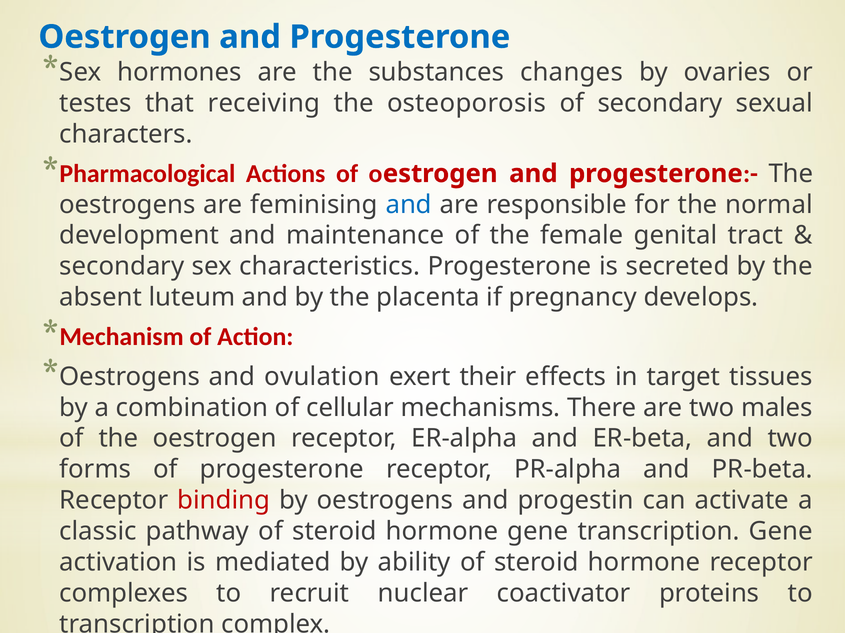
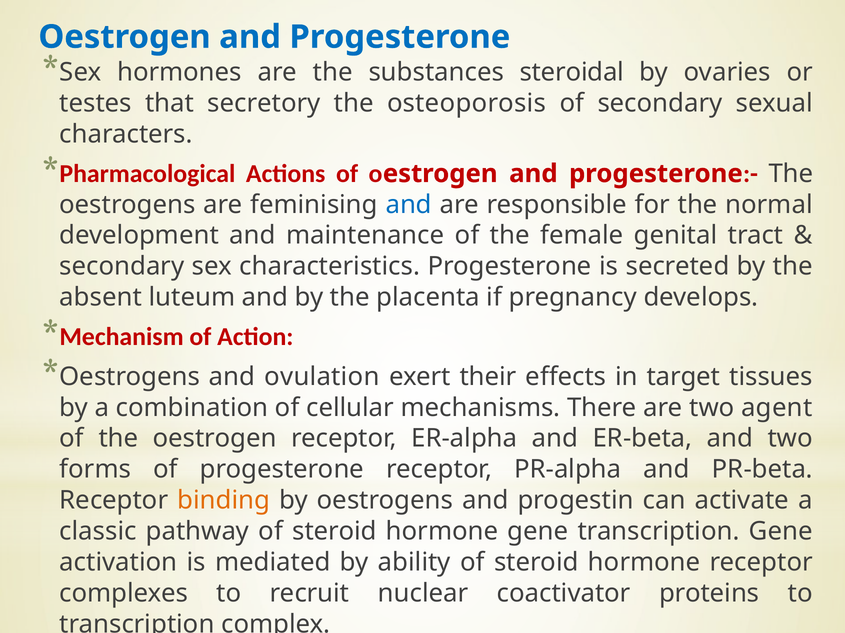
changes: changes -> steroidal
receiving: receiving -> secretory
males: males -> agent
binding colour: red -> orange
